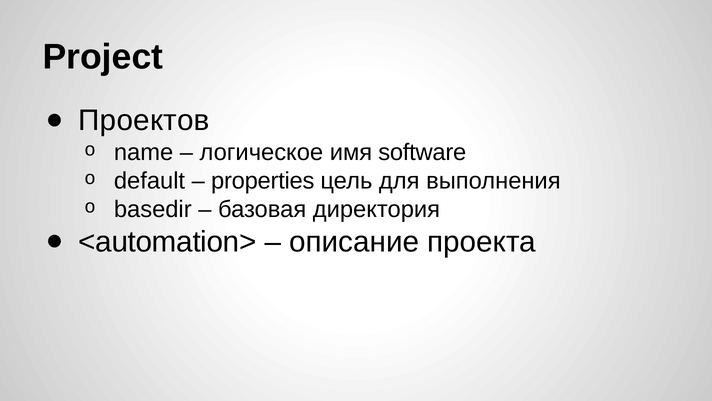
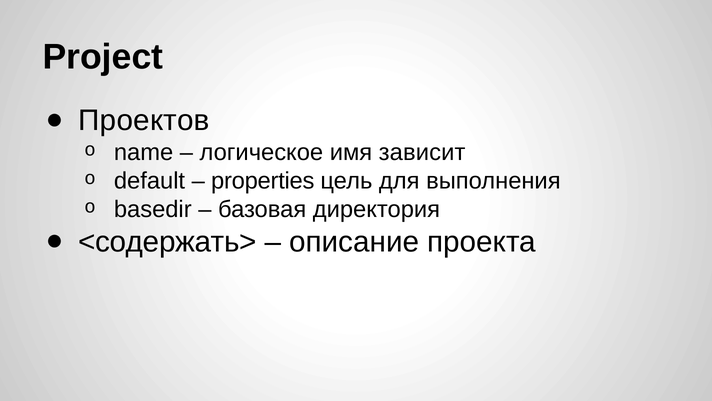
software: software -> зависит
<automation>: <automation> -> <содержать>
